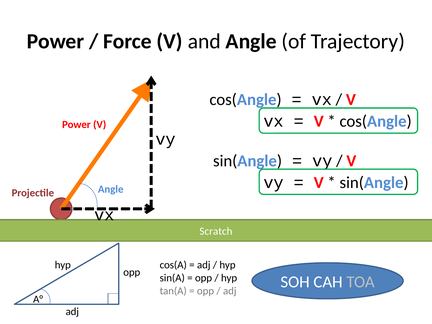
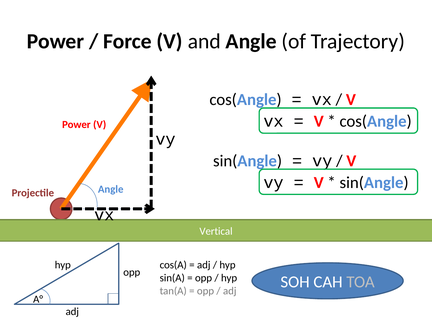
Scratch: Scratch -> Vertical
